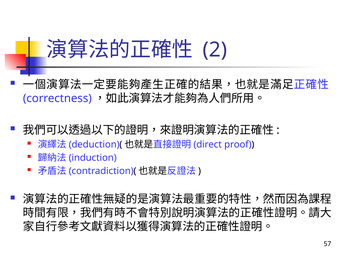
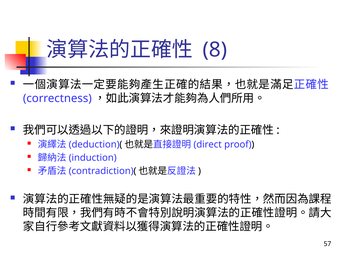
2: 2 -> 8
